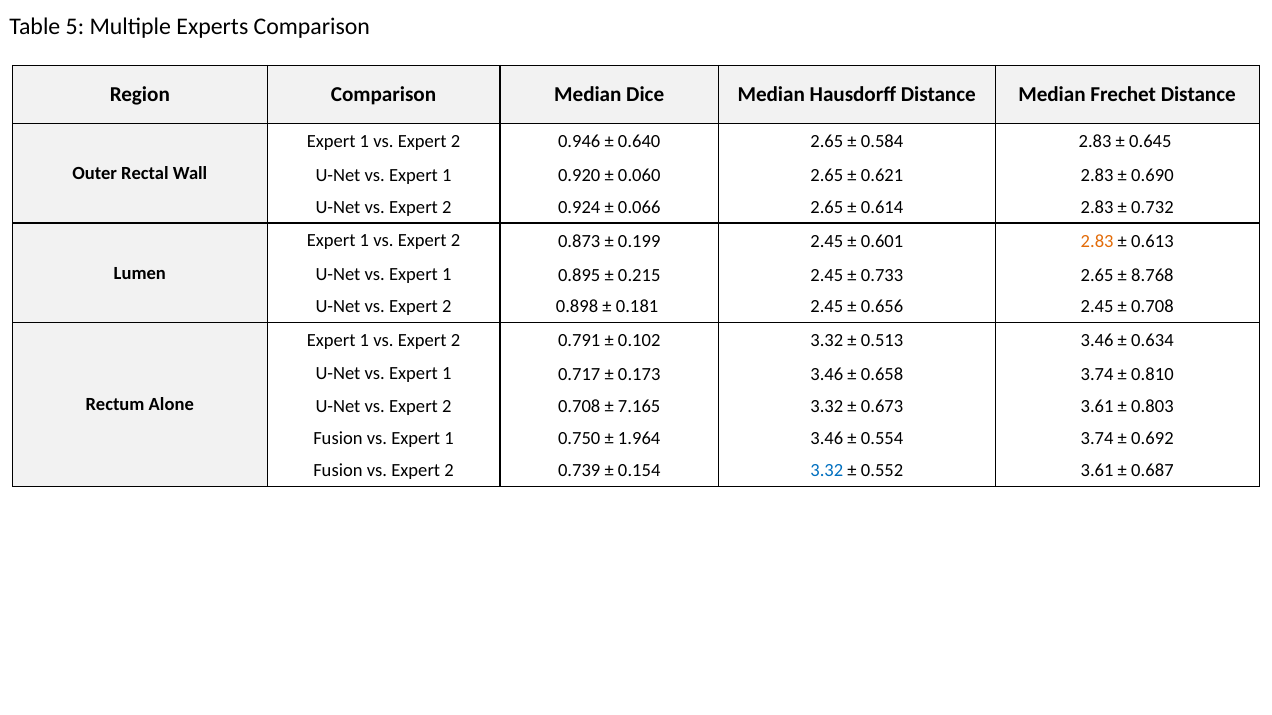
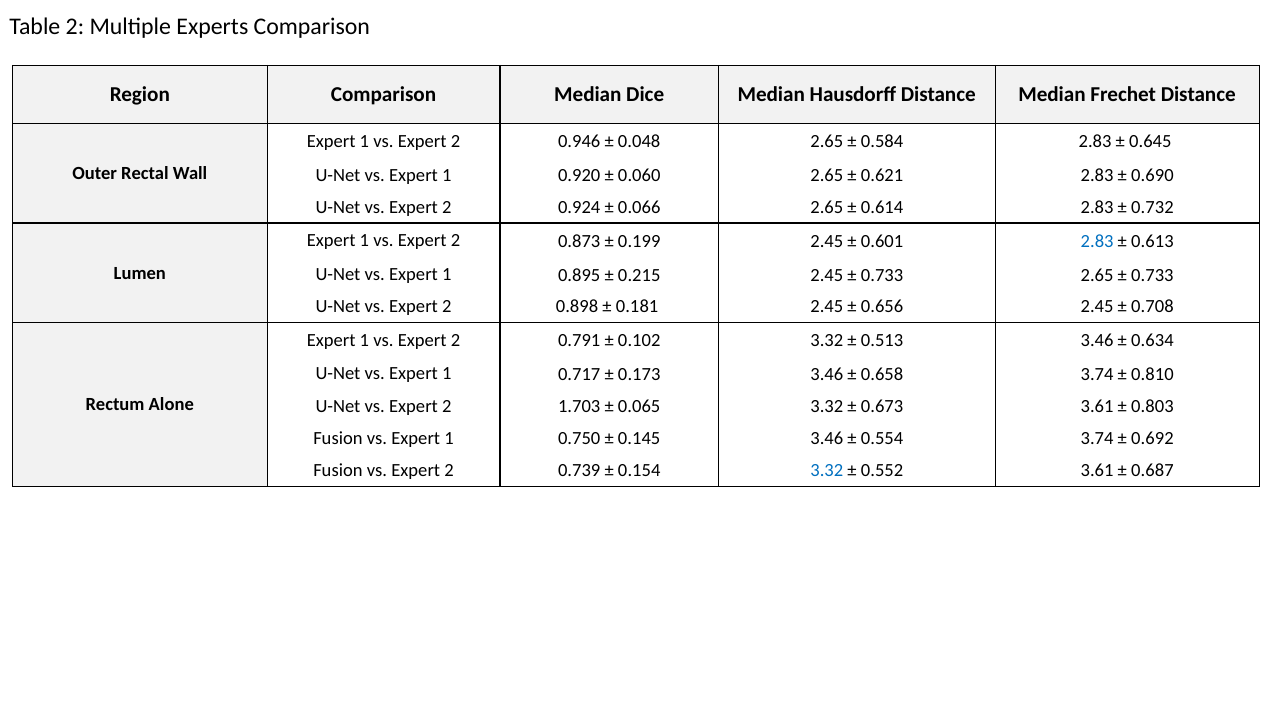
Table 5: 5 -> 2
0.640: 0.640 -> 0.048
2.83 at (1097, 242) colour: orange -> blue
8.768 at (1152, 275): 8.768 -> 0.733
2 0.708: 0.708 -> 1.703
7.165: 7.165 -> 0.065
1.964: 1.964 -> 0.145
